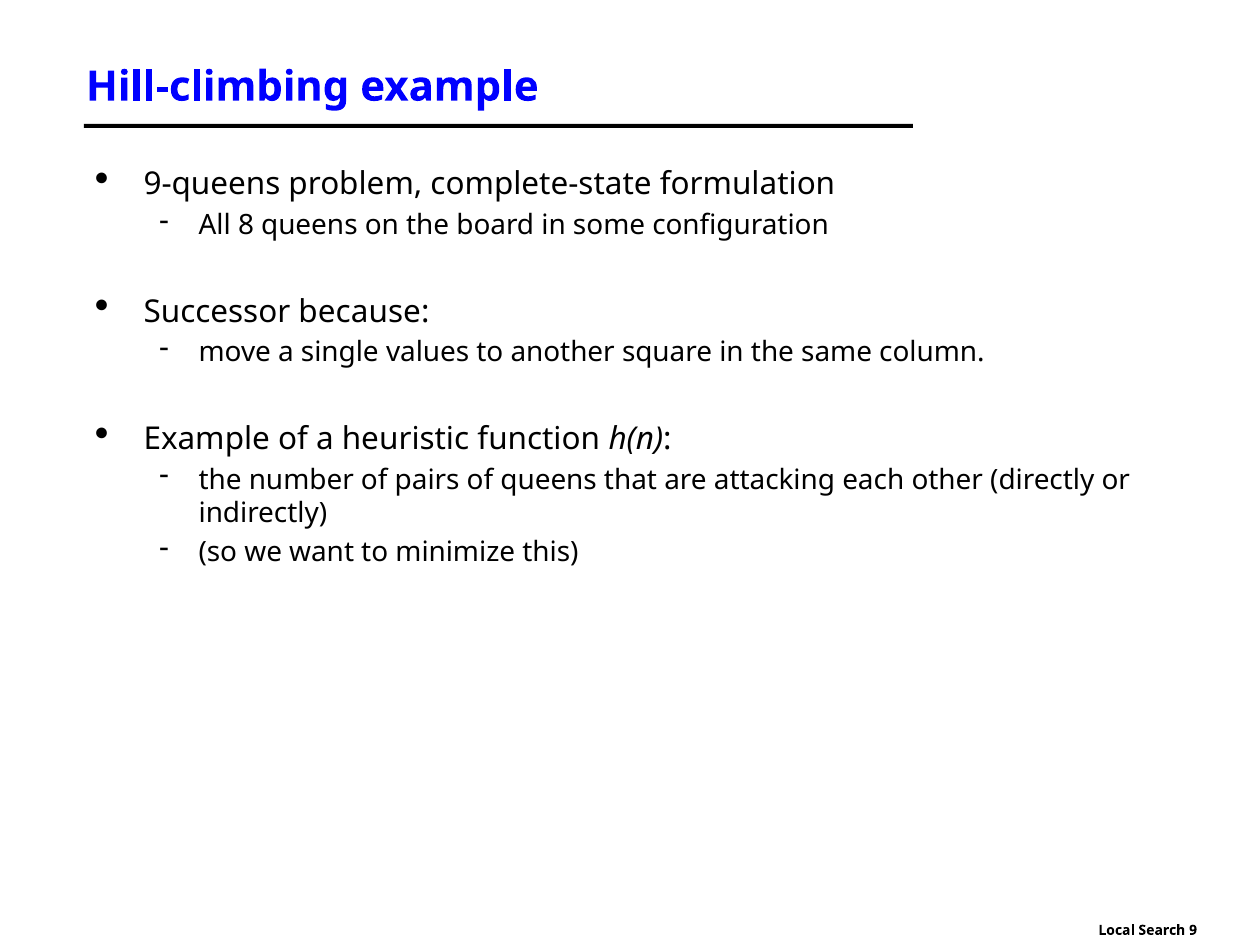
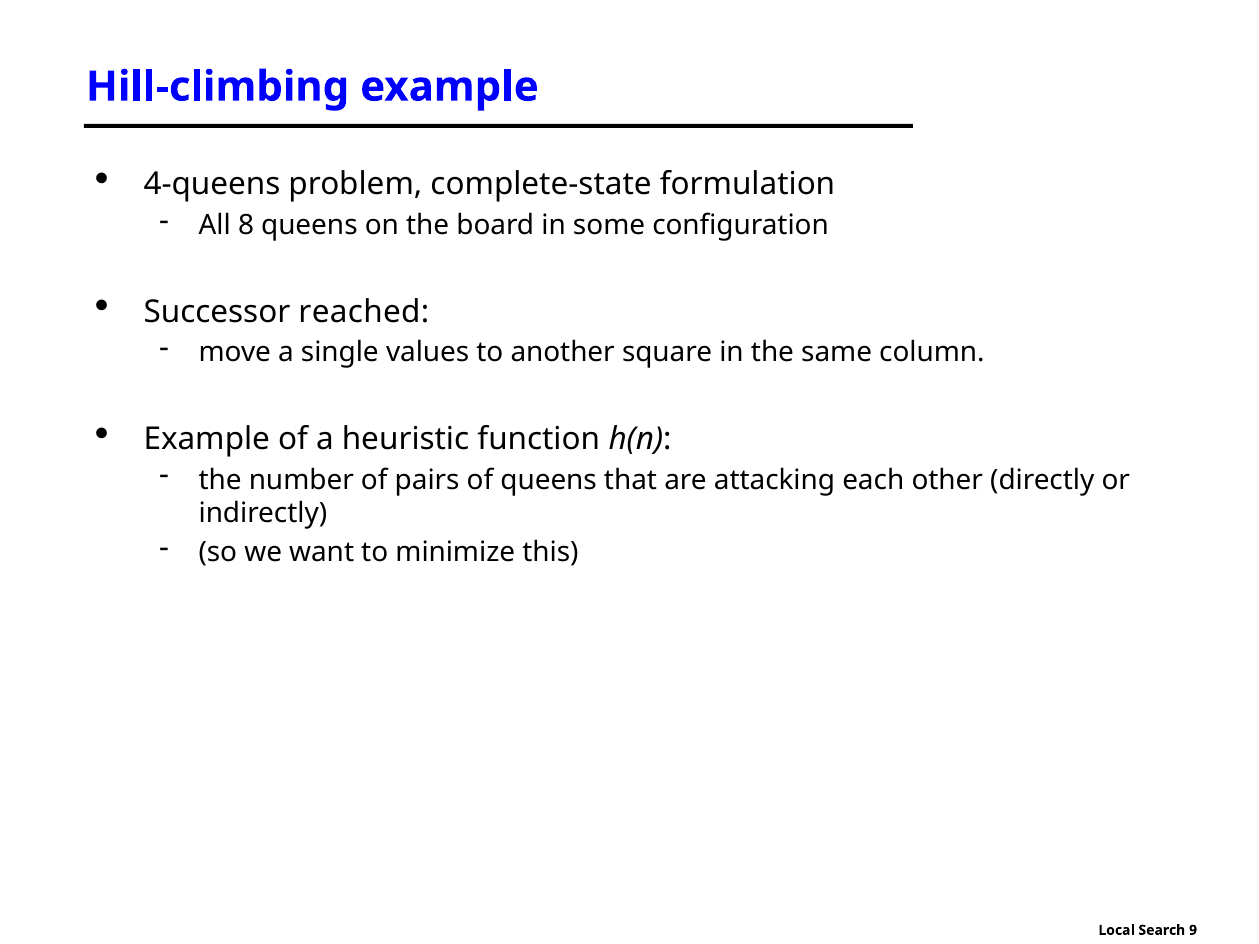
9-queens: 9-queens -> 4-queens
because: because -> reached
